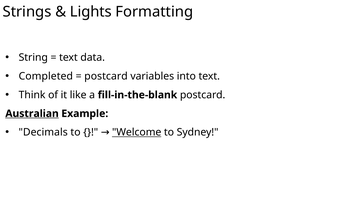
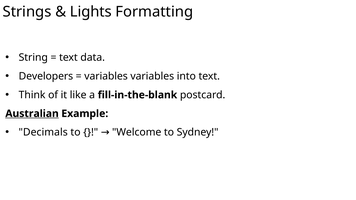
Completed: Completed -> Developers
postcard at (106, 76): postcard -> variables
Welcome underline: present -> none
